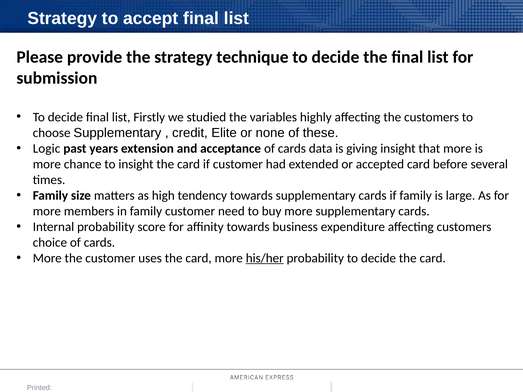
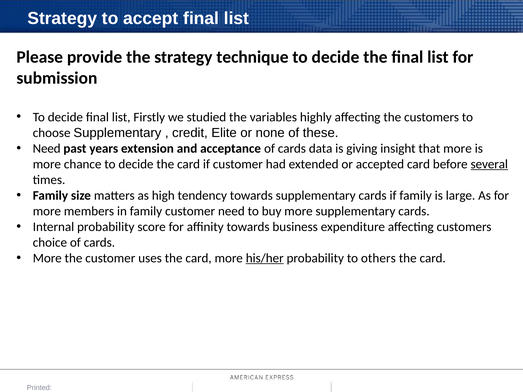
Logic at (47, 148): Logic -> Need
chance to insight: insight -> decide
several underline: none -> present
probability to decide: decide -> others
